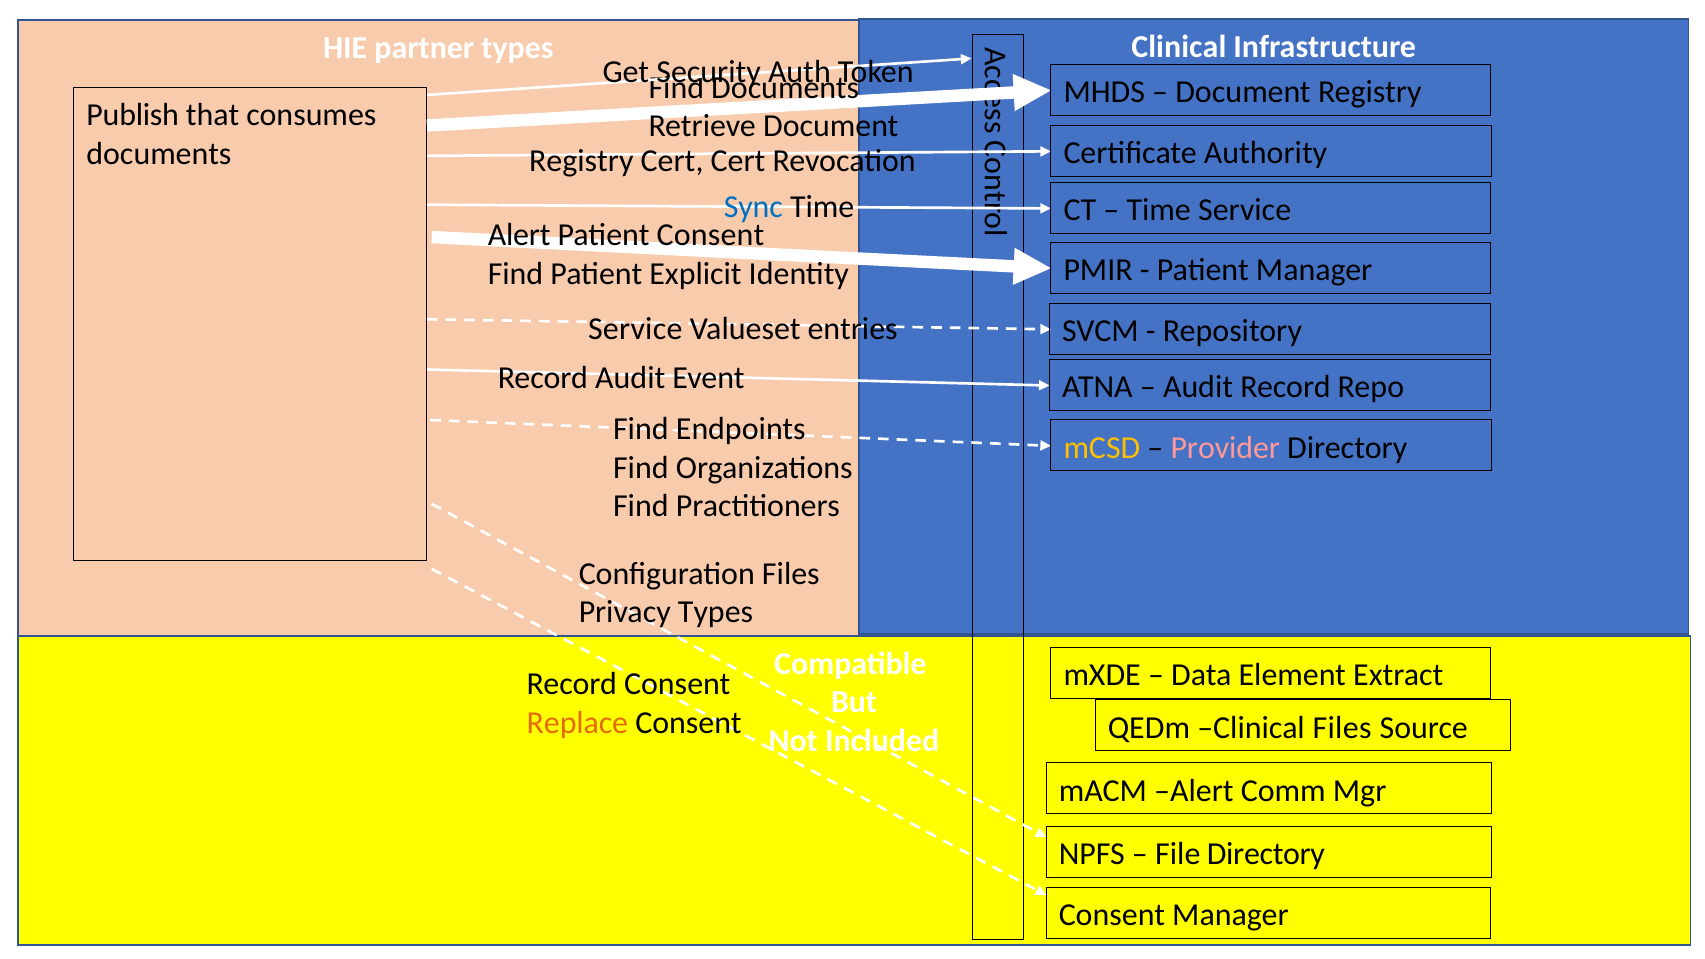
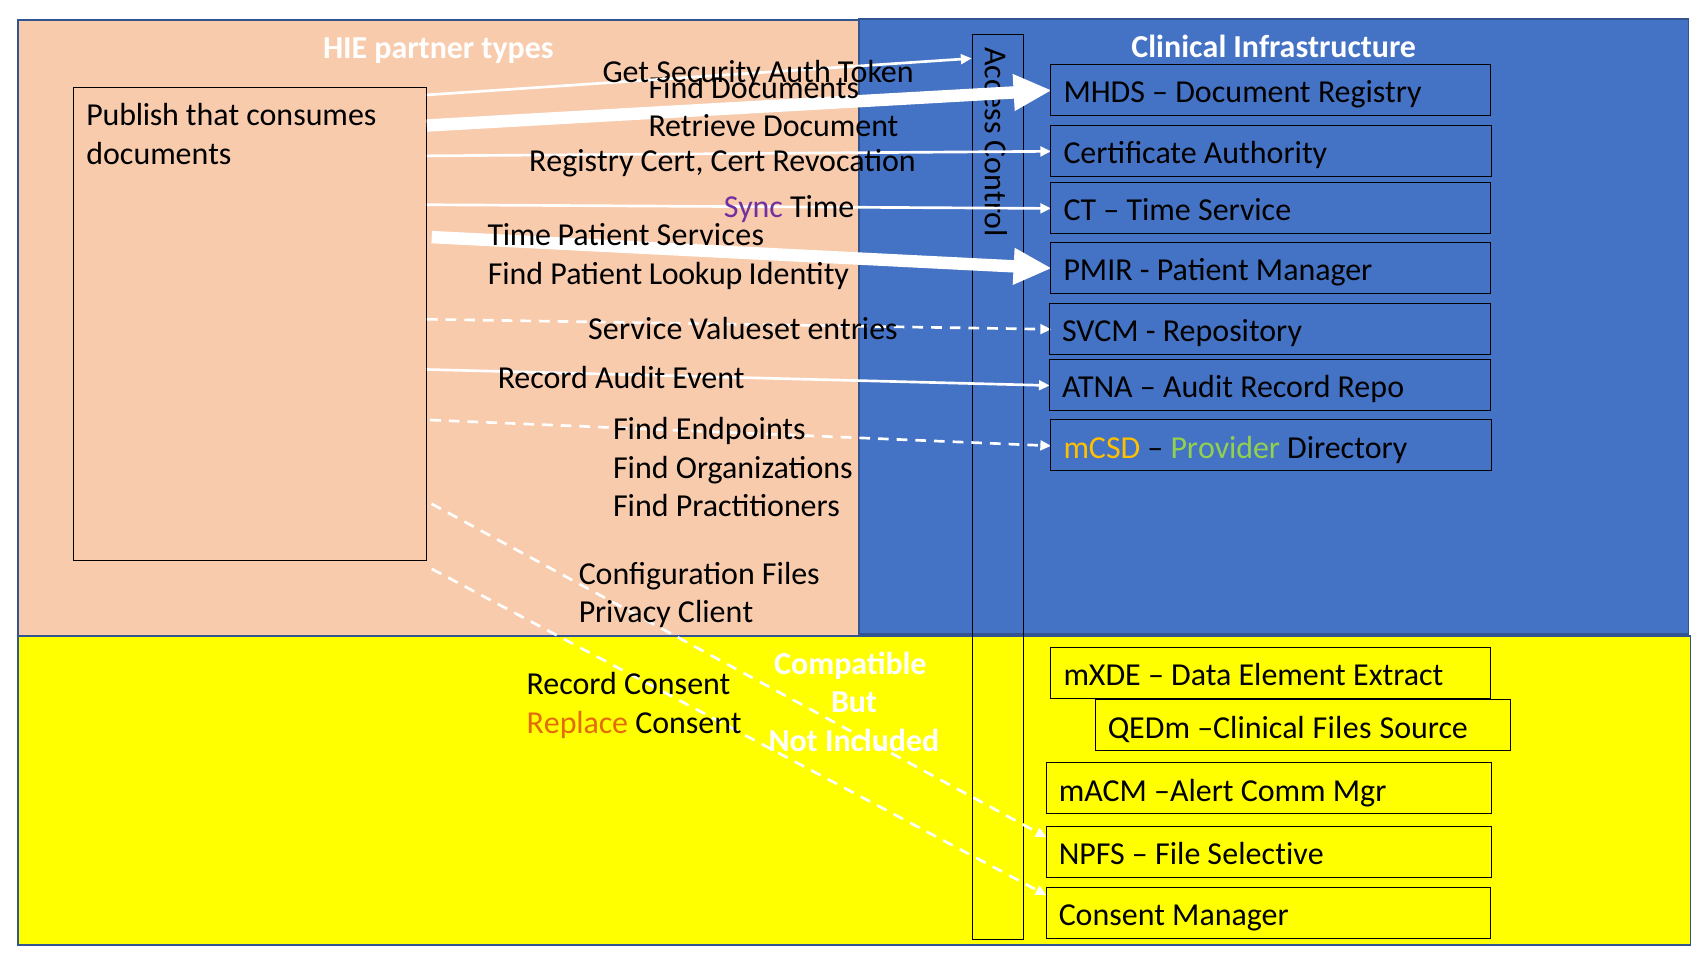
Sync colour: blue -> purple
Alert at (519, 235): Alert -> Time
Patient Consent: Consent -> Services
Explicit: Explicit -> Lookup
Provider colour: pink -> light green
Privacy Types: Types -> Client
File Directory: Directory -> Selective
